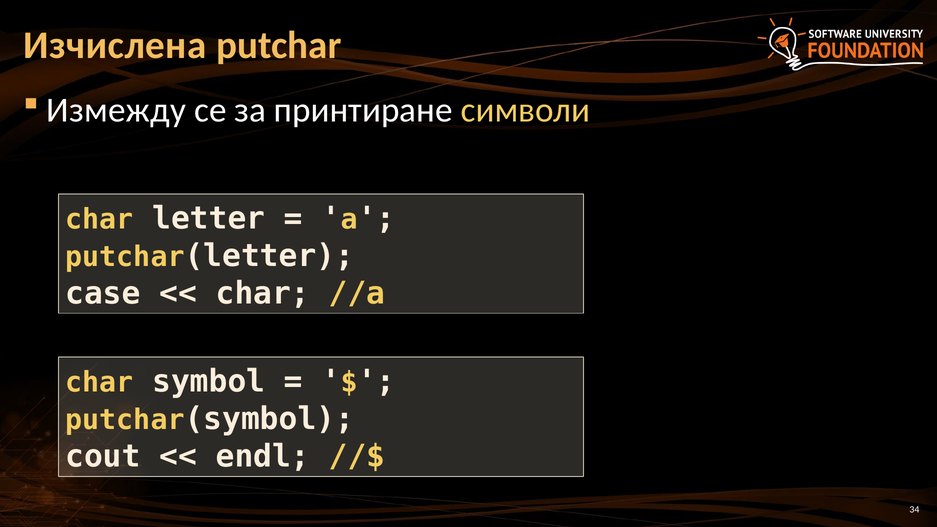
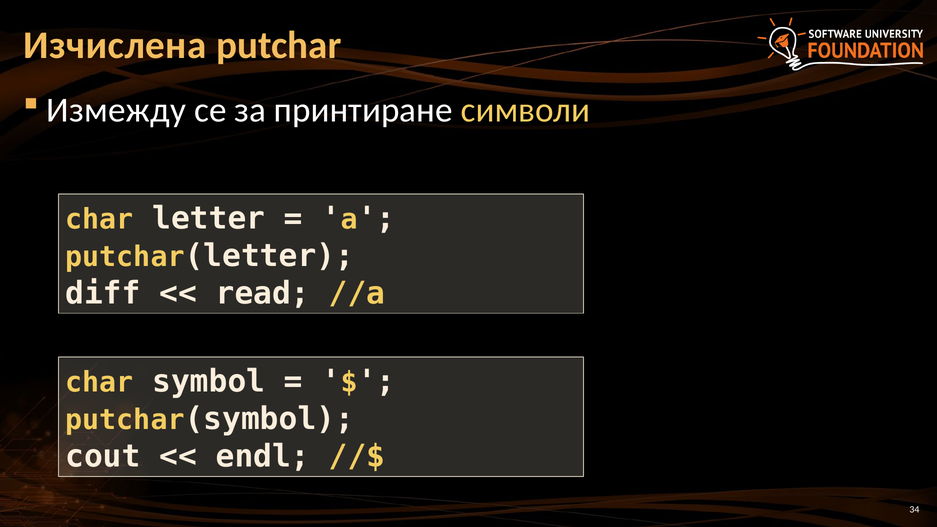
case: case -> diff
char at (263, 293): char -> read
